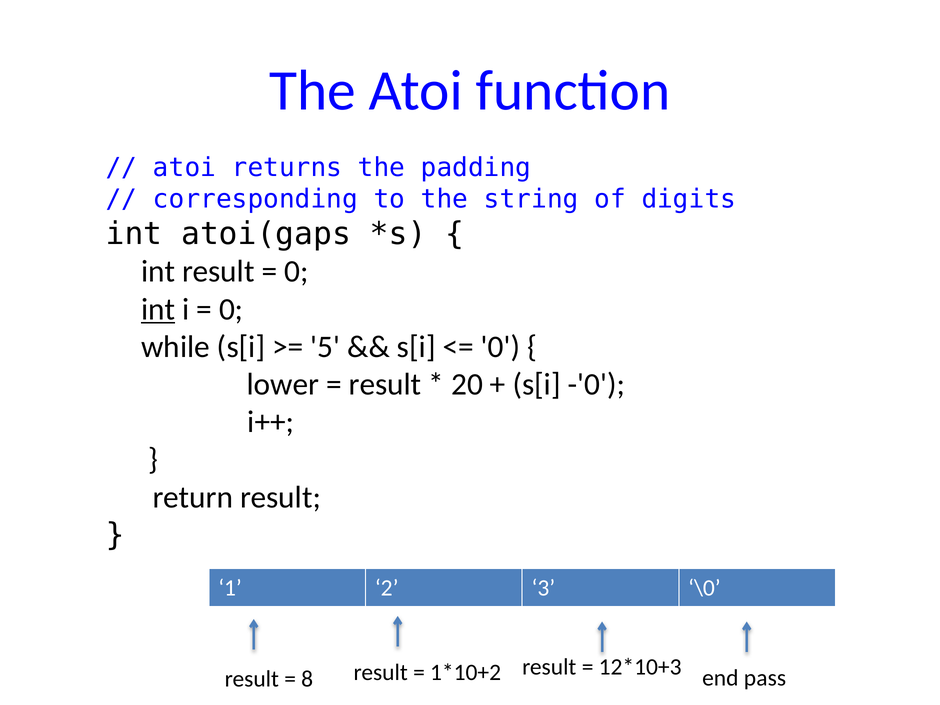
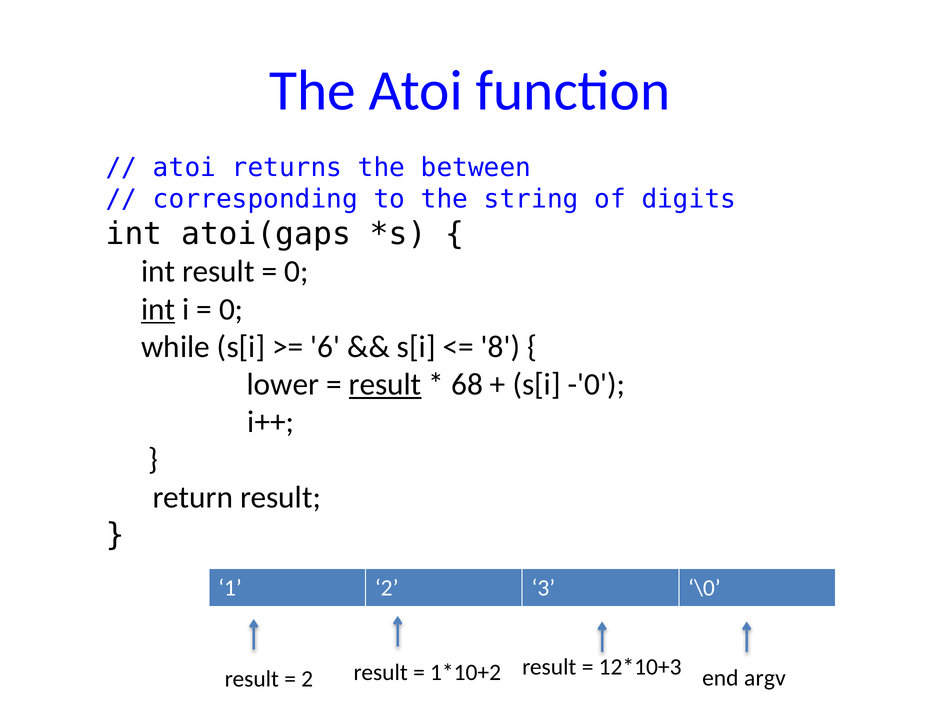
padding: padding -> between
5: 5 -> 6
0 at (500, 347): 0 -> 8
result at (385, 384) underline: none -> present
20: 20 -> 68
pass: pass -> argv
8 at (307, 679): 8 -> 2
